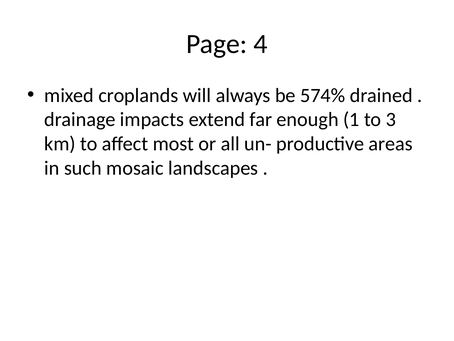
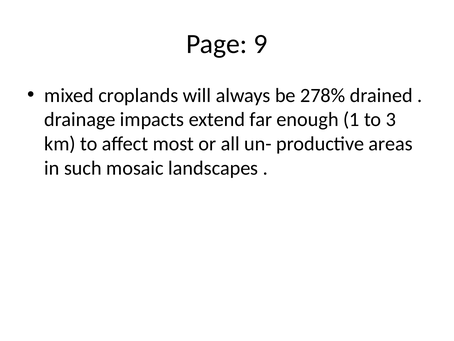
4: 4 -> 9
574%: 574% -> 278%
